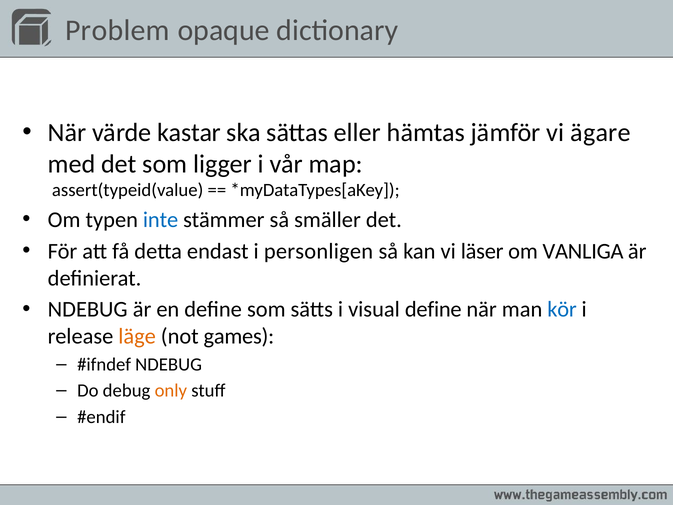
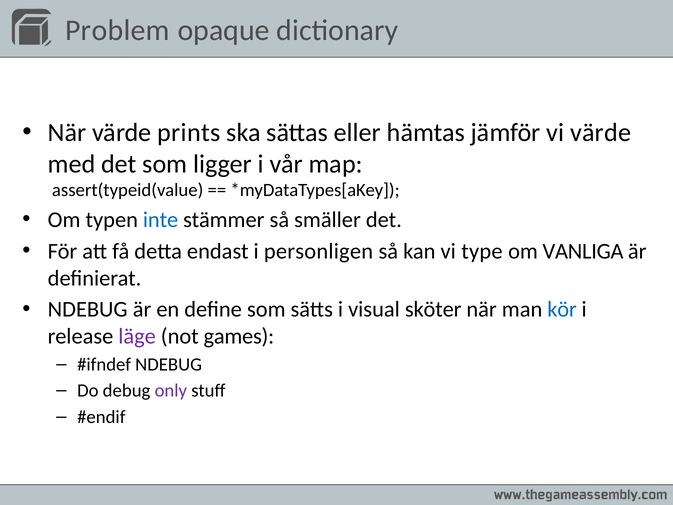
kastar: kastar -> prints
vi ägare: ägare -> värde
läser: läser -> type
visual define: define -> sköter
läge colour: orange -> purple
only colour: orange -> purple
